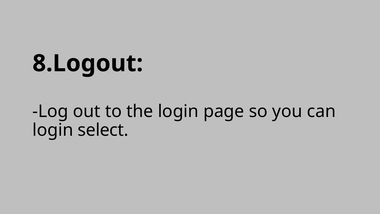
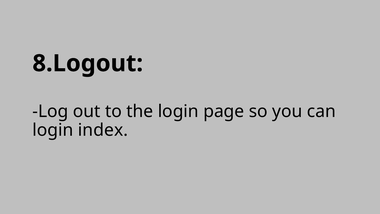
select: select -> index
